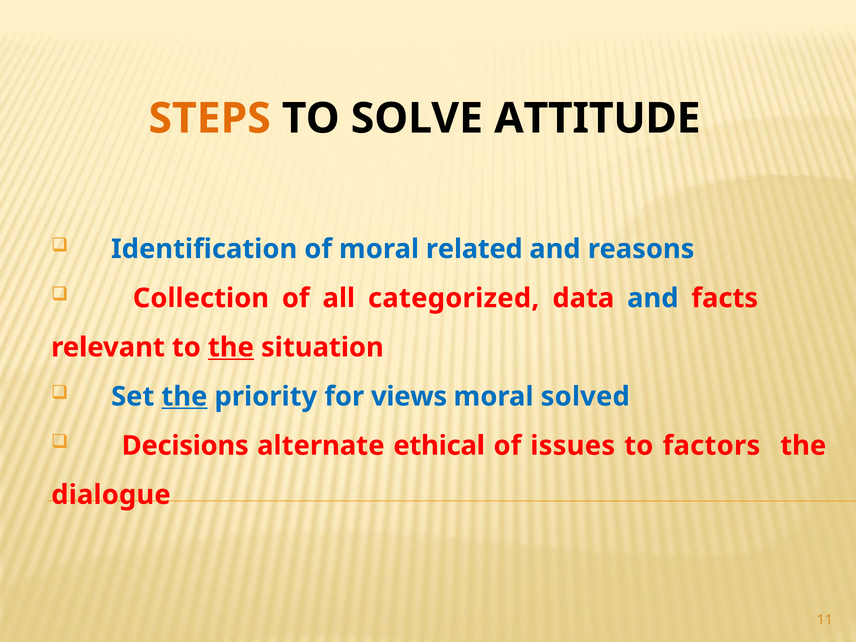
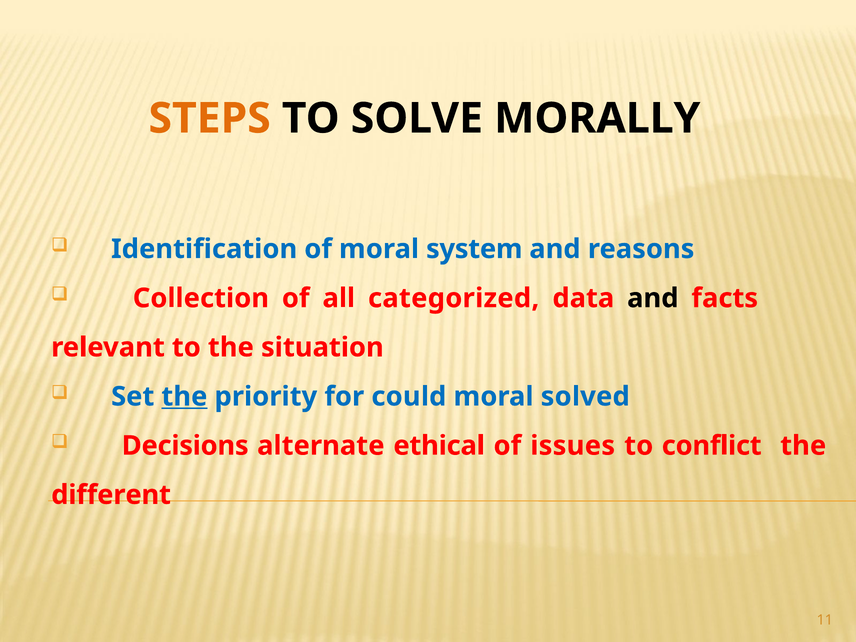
ATTITUDE: ATTITUDE -> MORALLY
related: related -> system
and at (653, 298) colour: blue -> black
the at (231, 347) underline: present -> none
views: views -> could
factors: factors -> conflict
dialogue: dialogue -> different
